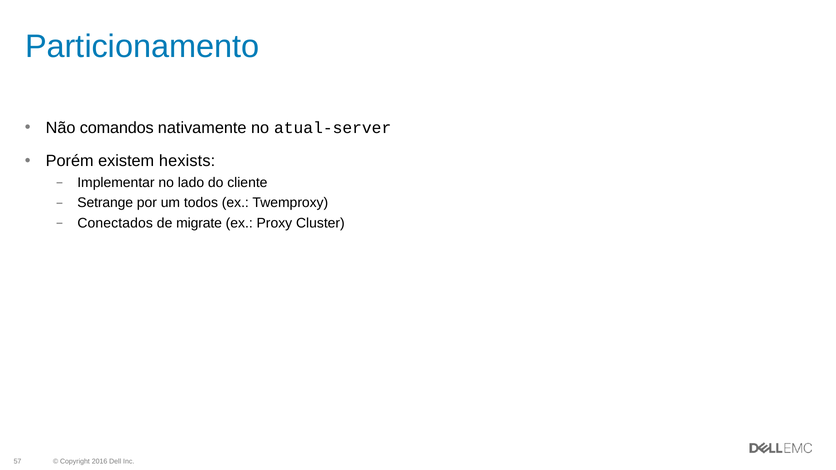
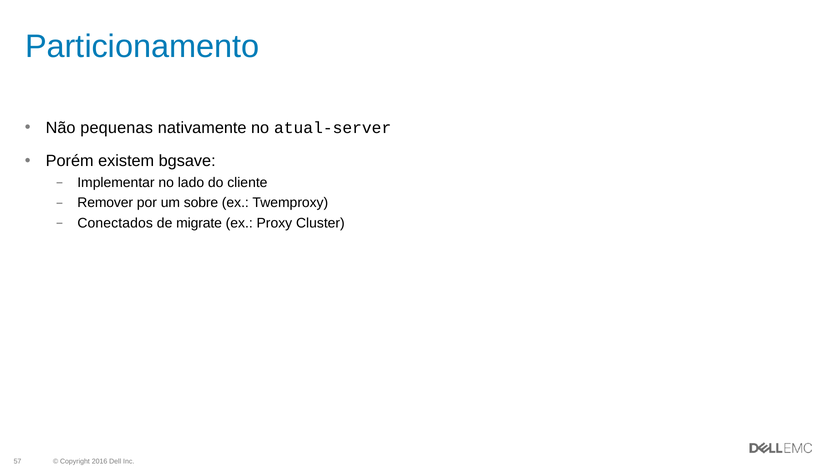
comandos: comandos -> pequenas
hexists: hexists -> bgsave
Setrange: Setrange -> Remover
todos: todos -> sobre
